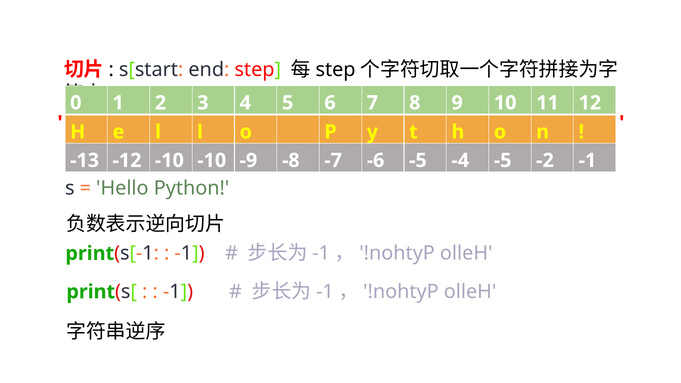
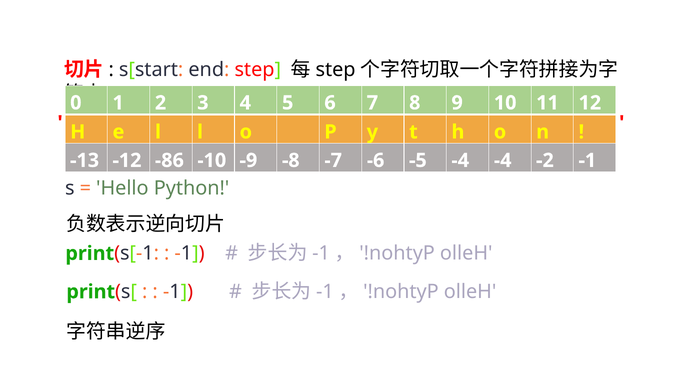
-12 -10: -10 -> -86
-4 -5: -5 -> -4
